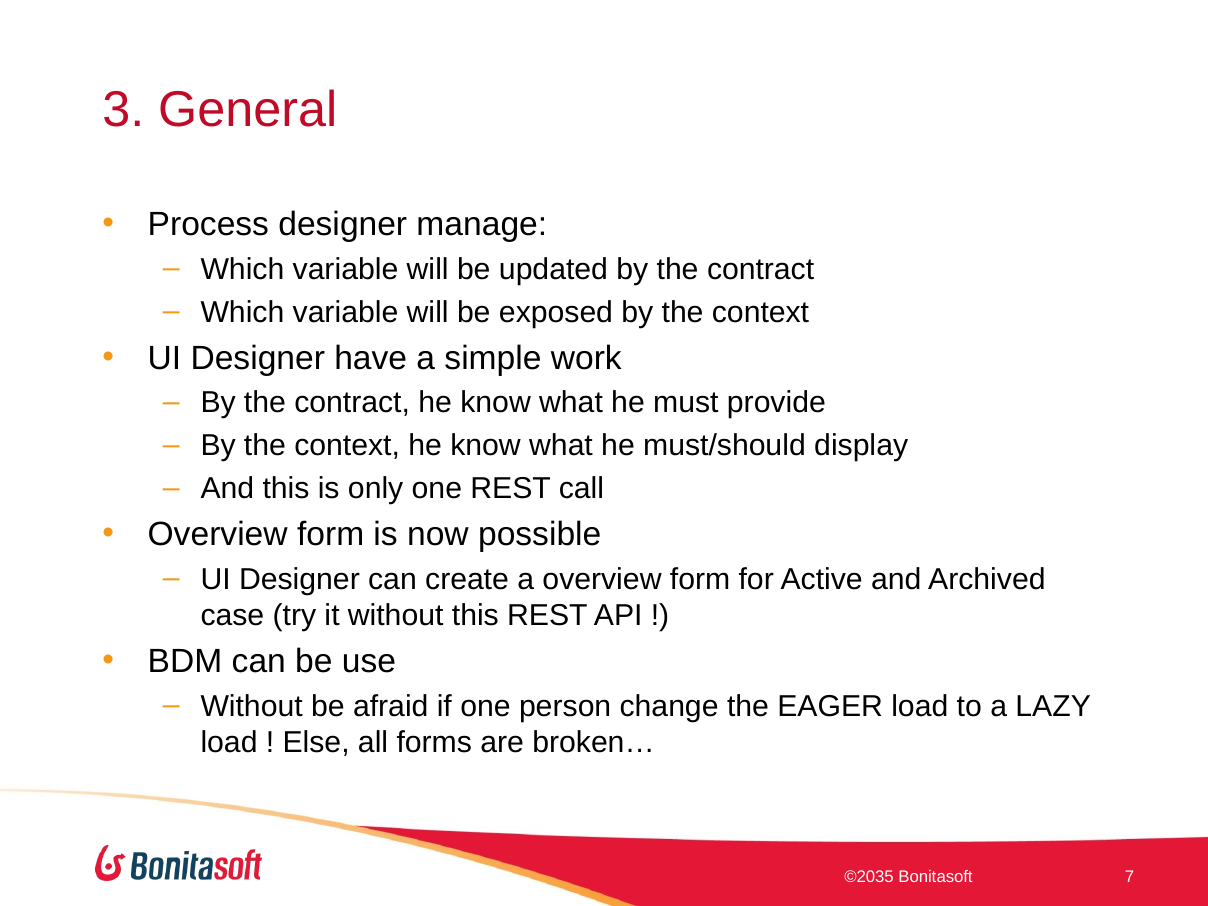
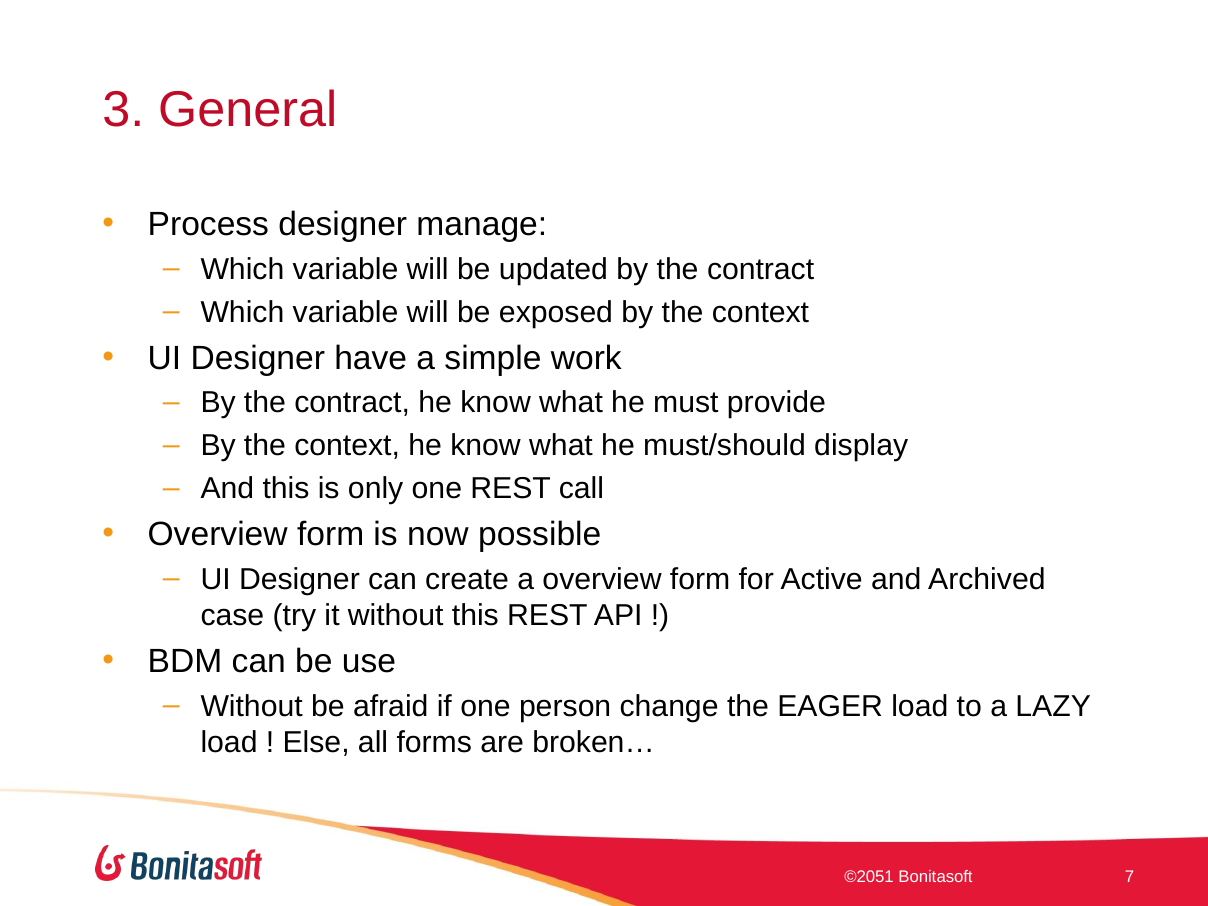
©2035: ©2035 -> ©2051
